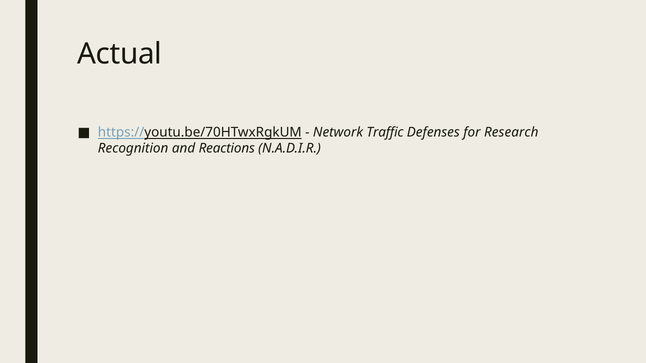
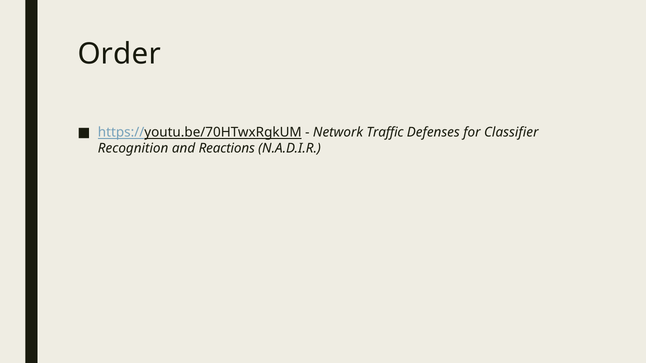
Actual: Actual -> Order
Research: Research -> Classifier
